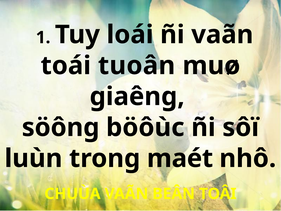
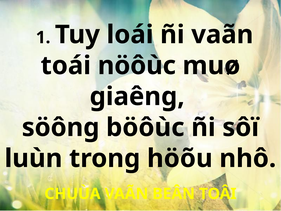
tuoân: tuoân -> nöôùc
maét: maét -> höõu
